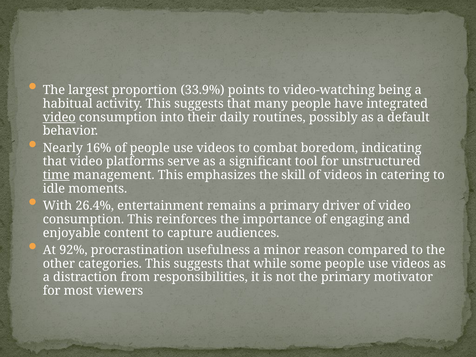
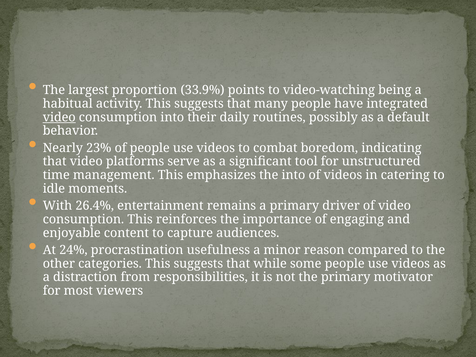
16%: 16% -> 23%
time underline: present -> none
the skill: skill -> into
92%: 92% -> 24%
